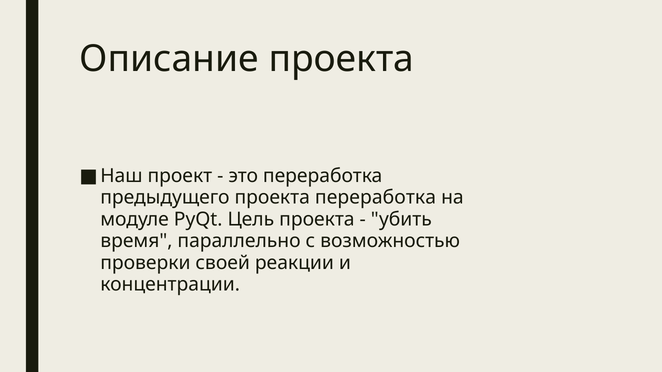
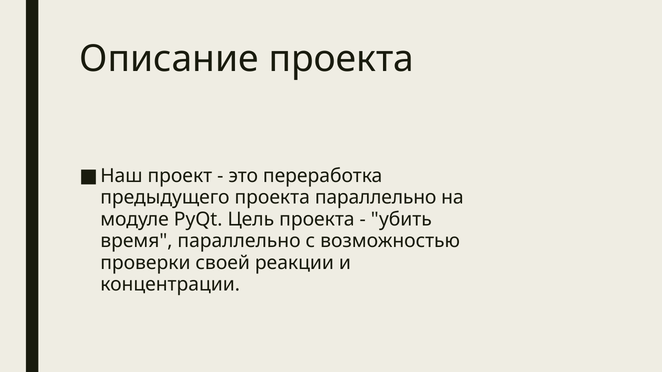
проекта переработка: переработка -> параллельно
